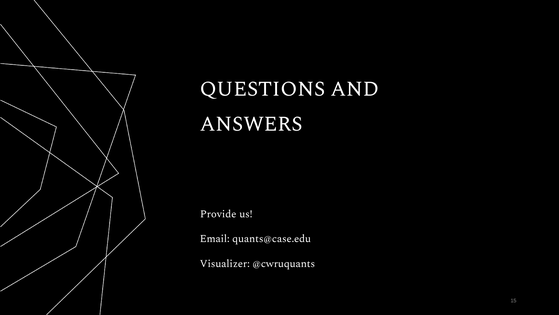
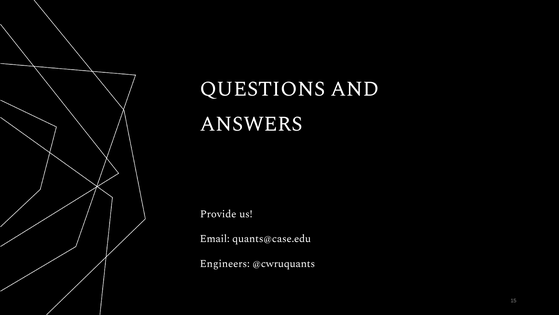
Visualizer: Visualizer -> Engineers
